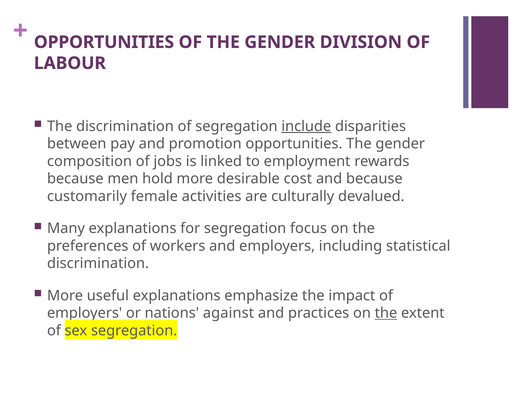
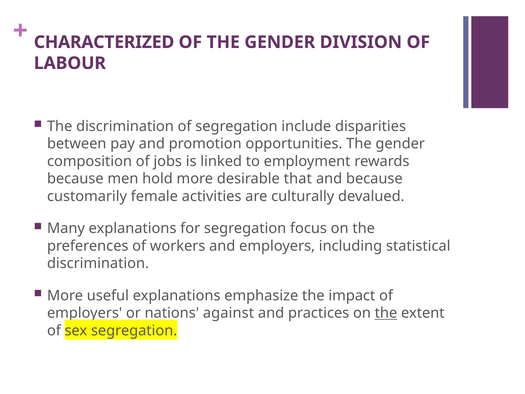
OPPORTUNITIES at (104, 42): OPPORTUNITIES -> CHARACTERIZED
include underline: present -> none
cost: cost -> that
